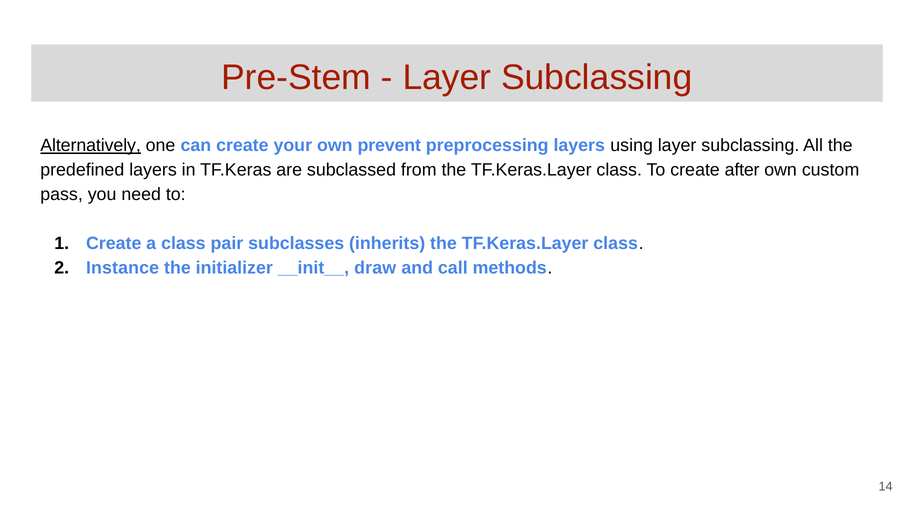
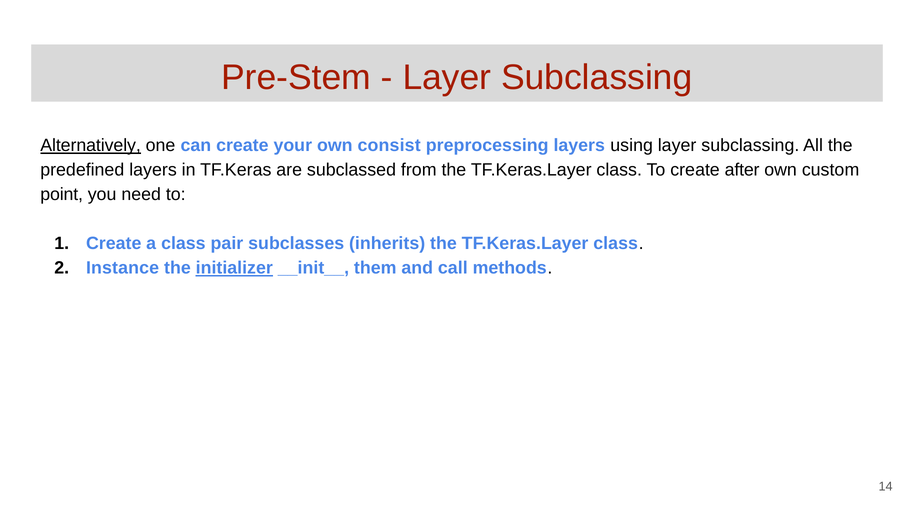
prevent: prevent -> consist
pass: pass -> point
initializer underline: none -> present
draw: draw -> them
